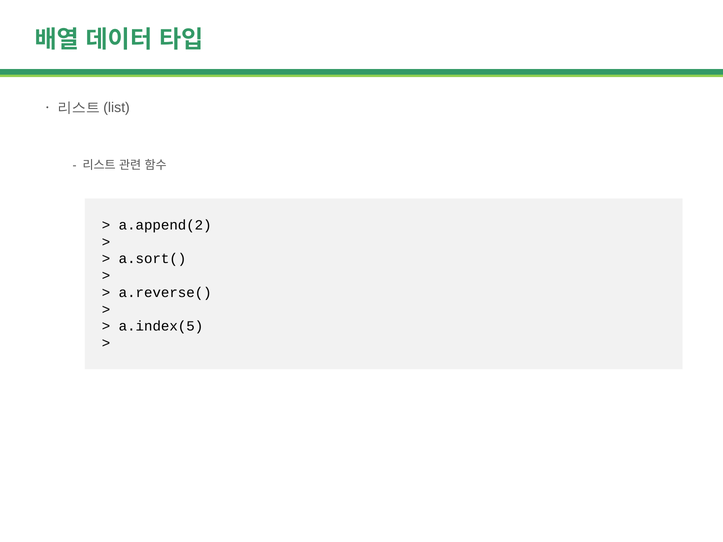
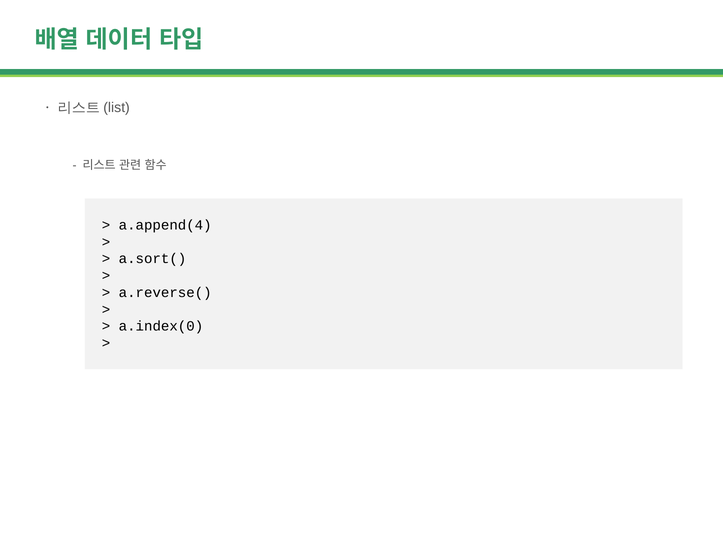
a.append(2: a.append(2 -> a.append(4
a.index(5: a.index(5 -> a.index(0
